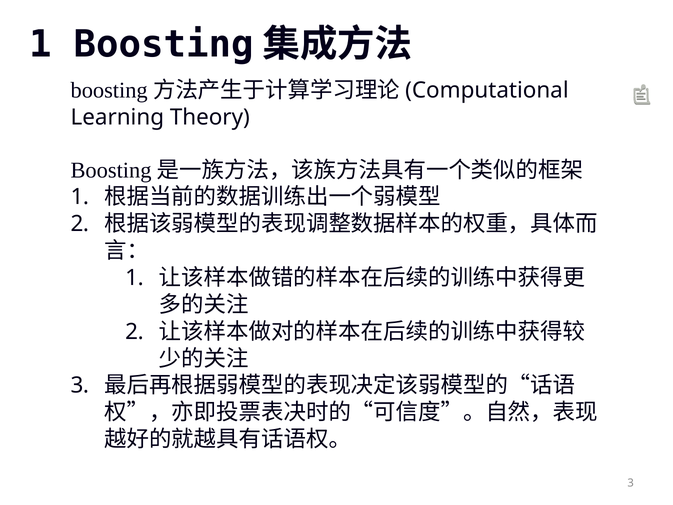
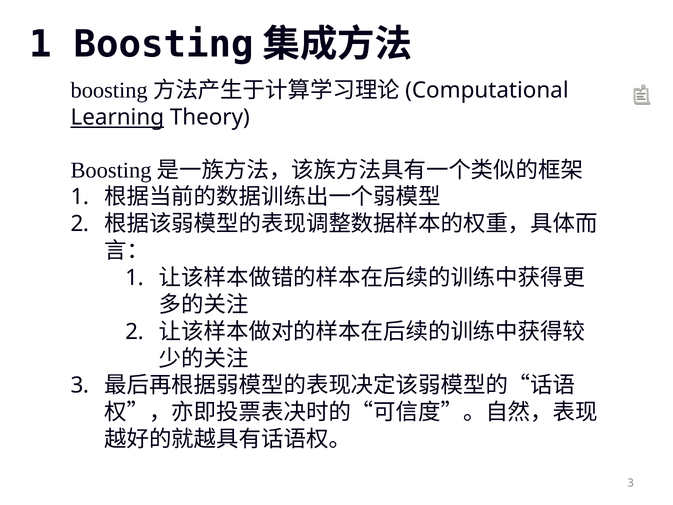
Learning underline: none -> present
